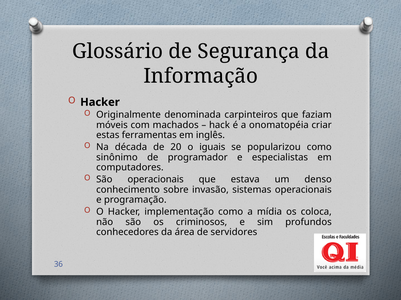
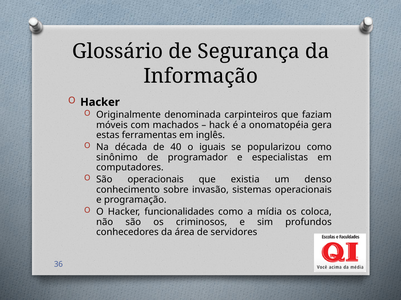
criar: criar -> gera
20: 20 -> 40
estava: estava -> existia
implementação: implementação -> funcionalidades
